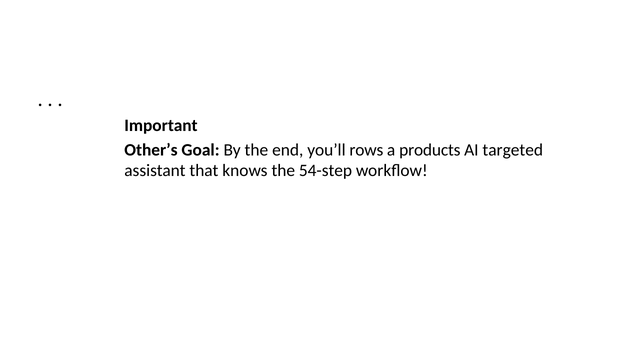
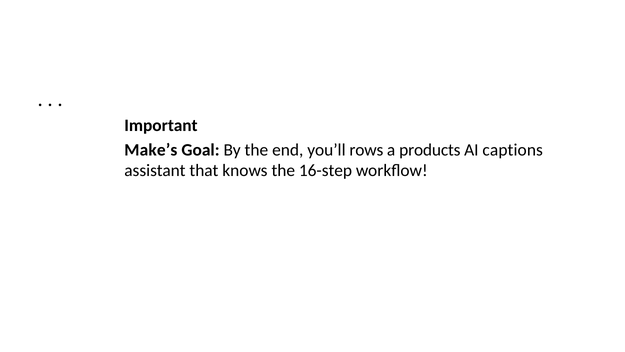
Other’s: Other’s -> Make’s
targeted: targeted -> captions
54-step: 54-step -> 16-step
